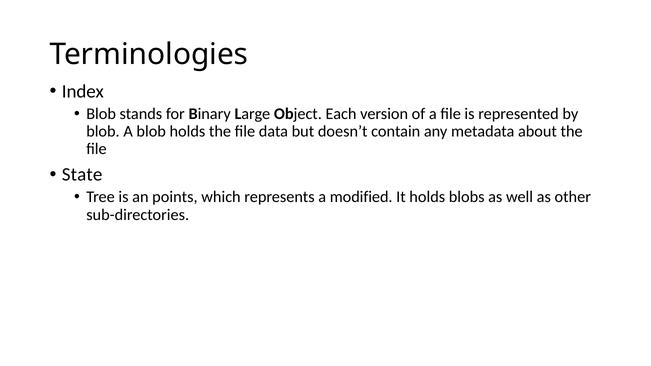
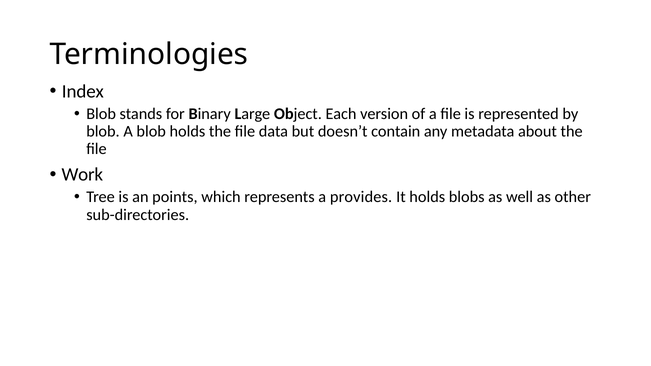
State: State -> Work
modified: modified -> provides
